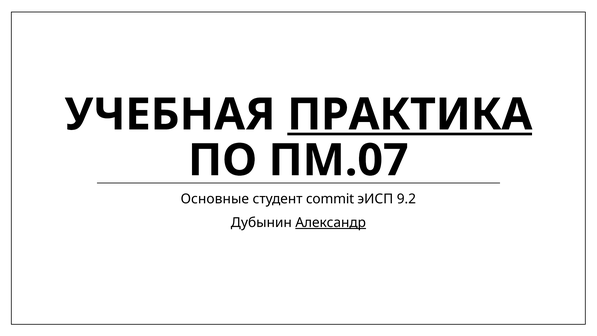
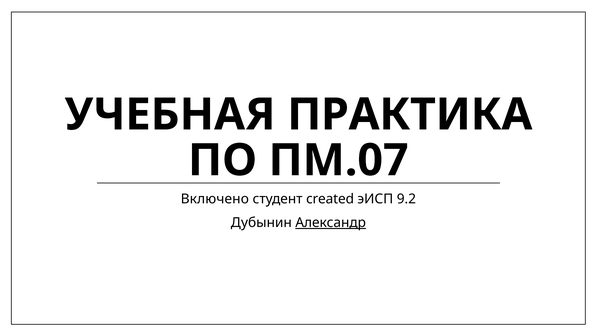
ПРАКТИКА underline: present -> none
Основные: Основные -> Включено
commit: commit -> created
